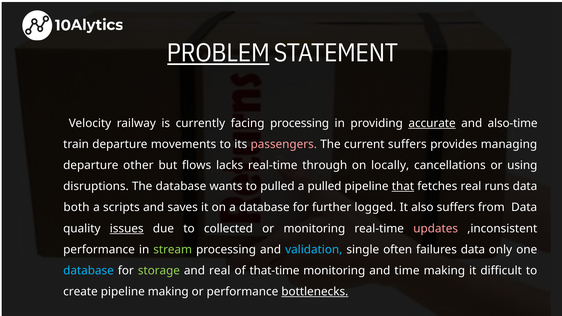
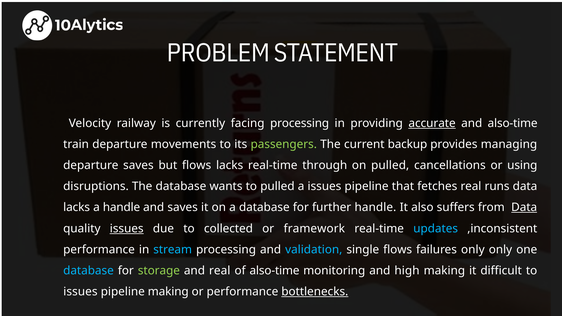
PROBLEM underline: present -> none
passengers colour: pink -> light green
current suffers: suffers -> backup
departure other: other -> saves
on locally: locally -> pulled
a pulled: pulled -> issues
that underline: present -> none
both at (77, 207): both -> lacks
a scripts: scripts -> handle
further logged: logged -> handle
Data at (524, 207) underline: none -> present
or monitoring: monitoring -> framework
updates colour: pink -> light blue
stream colour: light green -> light blue
single often: often -> flows
failures data: data -> only
of that-time: that-time -> also-time
time: time -> high
create at (80, 292): create -> issues
